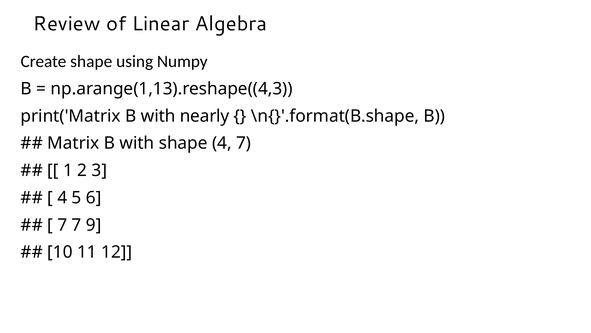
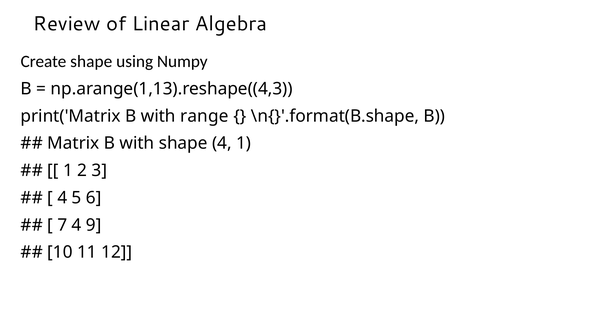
nearly: nearly -> range
4 7: 7 -> 1
7 7: 7 -> 4
